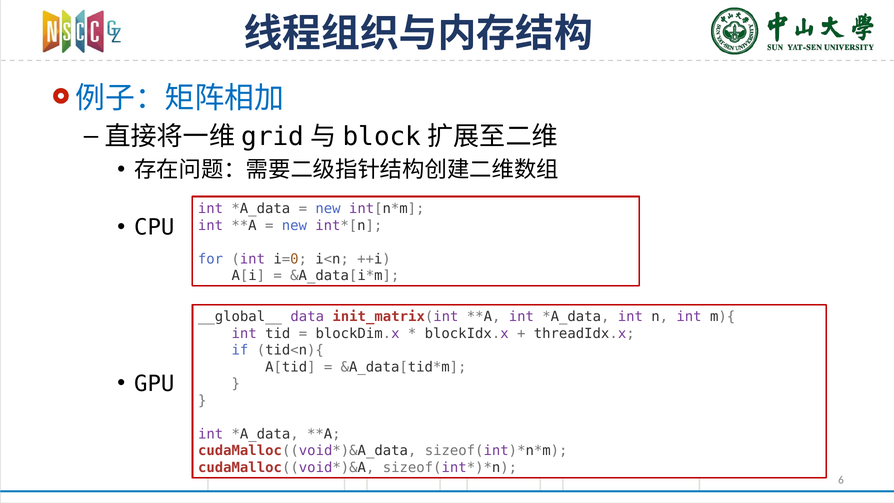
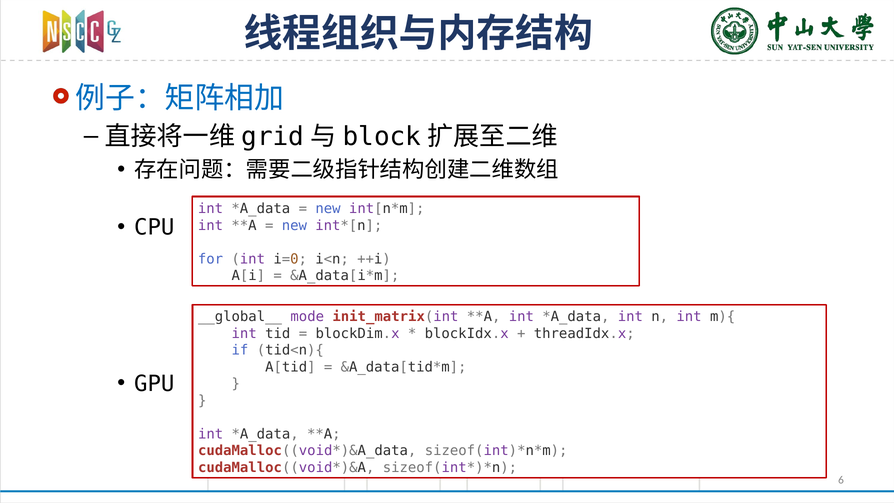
data: data -> mode
